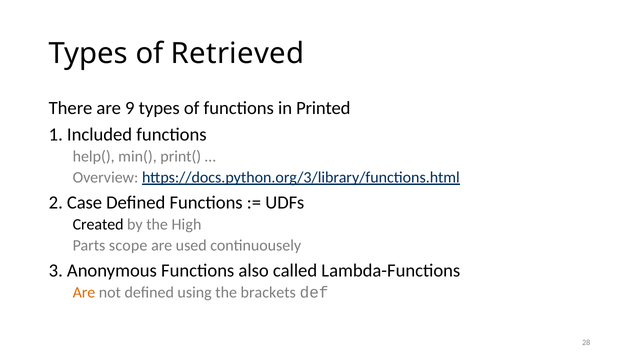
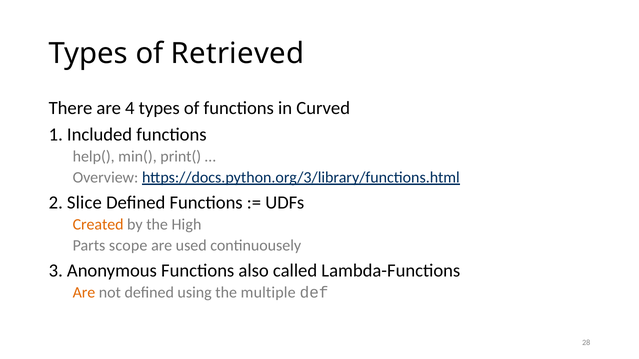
9: 9 -> 4
Printed: Printed -> Curved
Case: Case -> Slice
Created colour: black -> orange
brackets: brackets -> multiple
